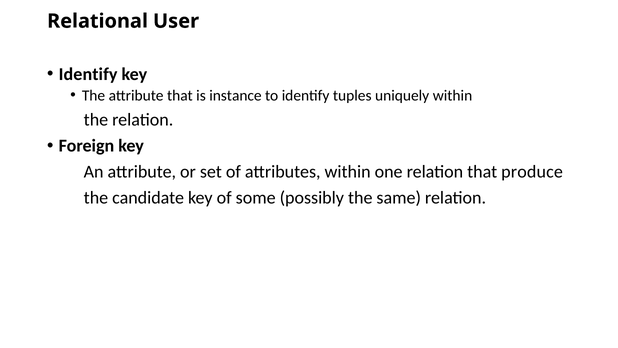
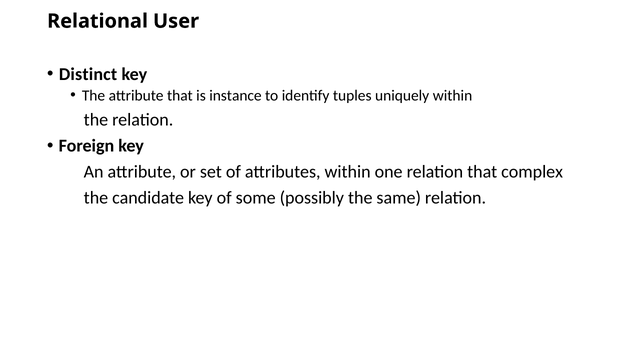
Identify at (88, 74): Identify -> Distinct
produce: produce -> complex
